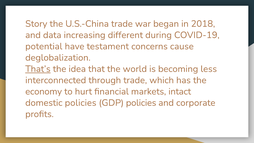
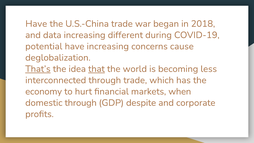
Story at (36, 24): Story -> Have
have testament: testament -> increasing
that underline: none -> present
intact: intact -> when
domestic policies: policies -> through
GDP policies: policies -> despite
